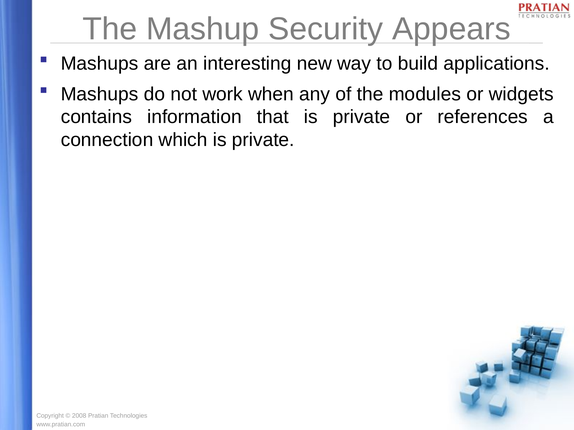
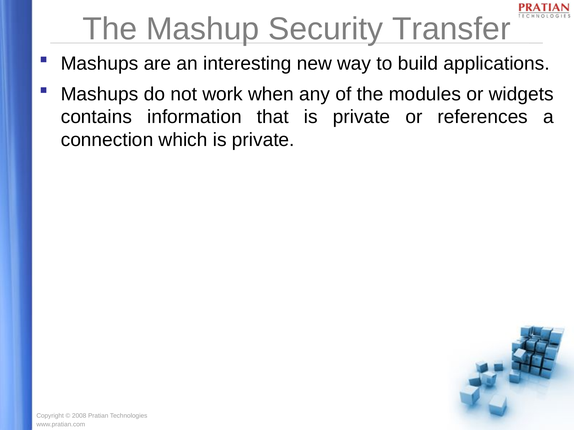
Appears: Appears -> Transfer
